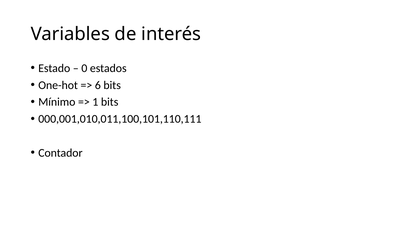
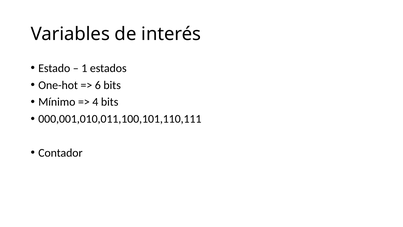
0: 0 -> 1
1: 1 -> 4
